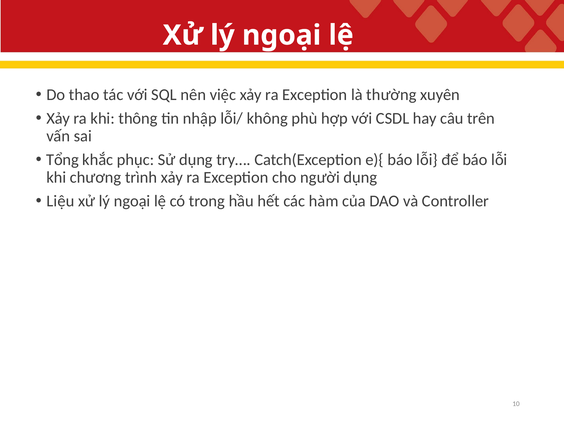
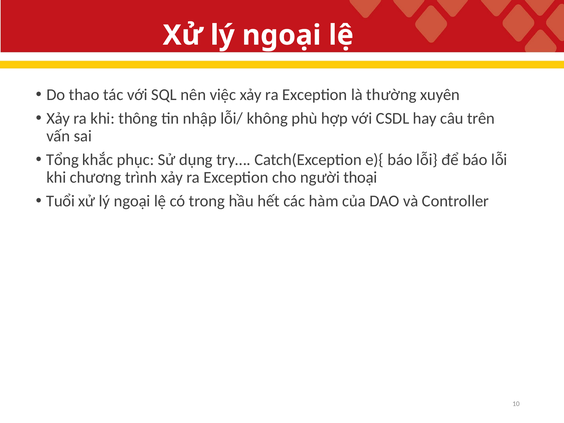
người dụng: dụng -> thoại
Liệu: Liệu -> Tuổi
